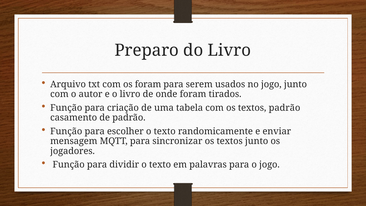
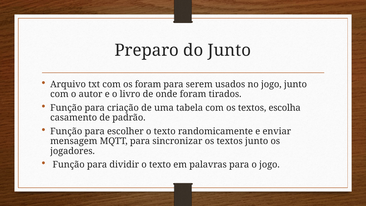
do Livro: Livro -> Junto
textos padrão: padrão -> escolha
